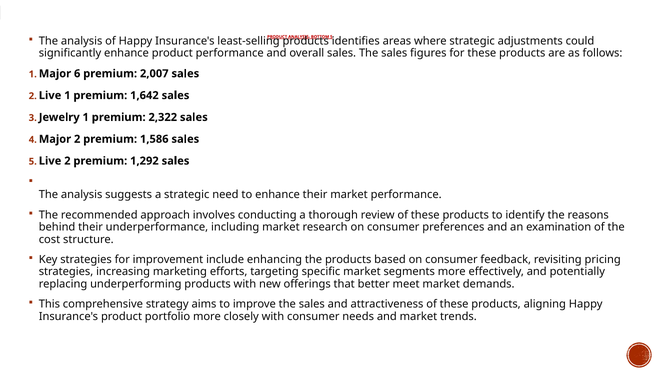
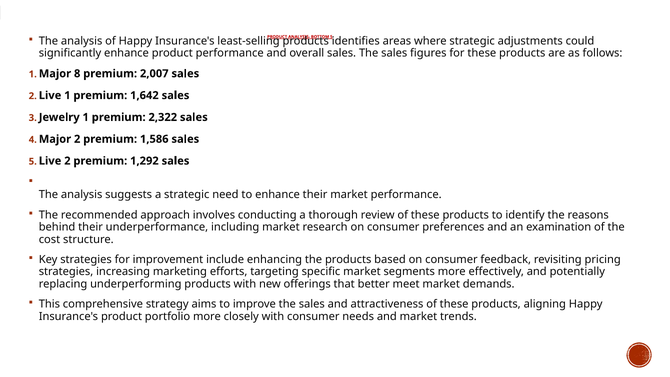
6: 6 -> 8
